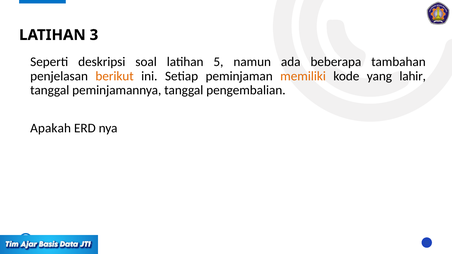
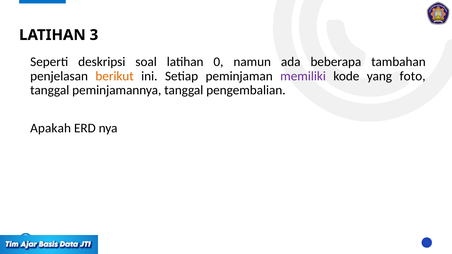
5: 5 -> 0
memiliki colour: orange -> purple
lahir: lahir -> foto
